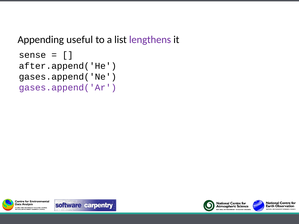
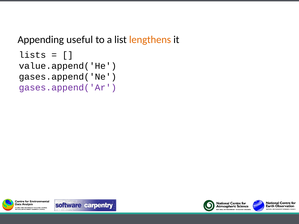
lengthens colour: purple -> orange
sense: sense -> lists
after.append('He: after.append('He -> value.append('He
